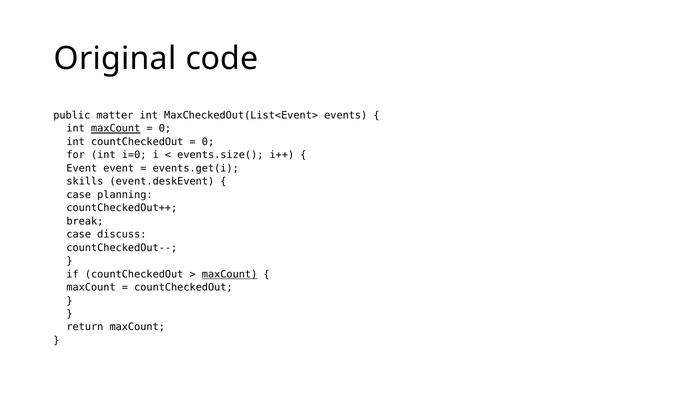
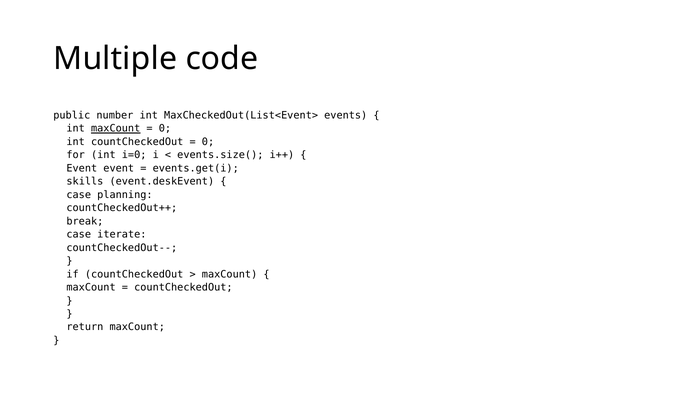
Original: Original -> Multiple
matter: matter -> number
discuss: discuss -> iterate
maxCount at (230, 274) underline: present -> none
